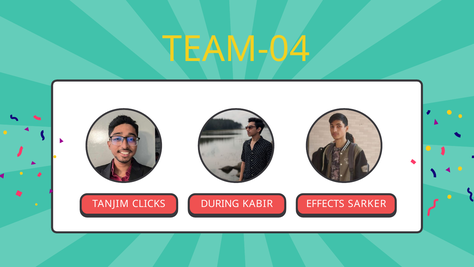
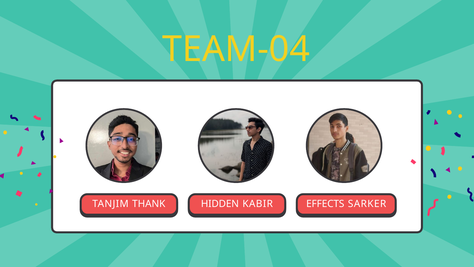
CLICKS: CLICKS -> THANK
DURING: DURING -> HIDDEN
